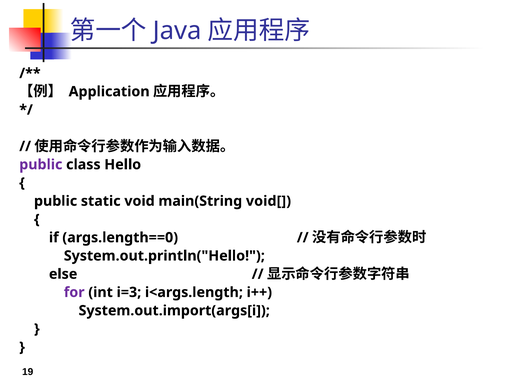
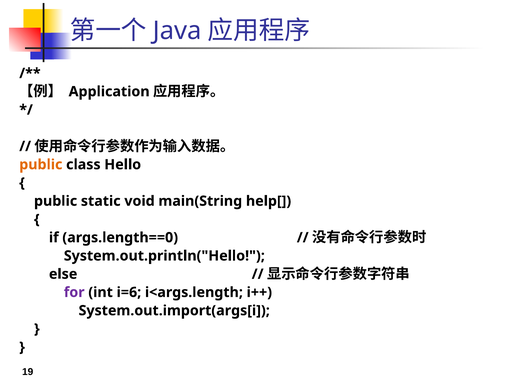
public at (41, 164) colour: purple -> orange
void[: void[ -> help[
i=3: i=3 -> i=6
